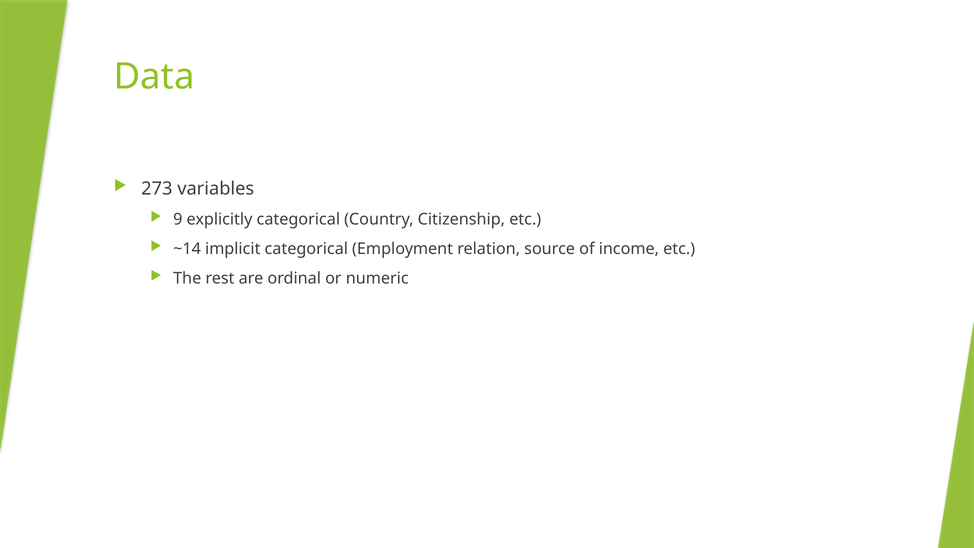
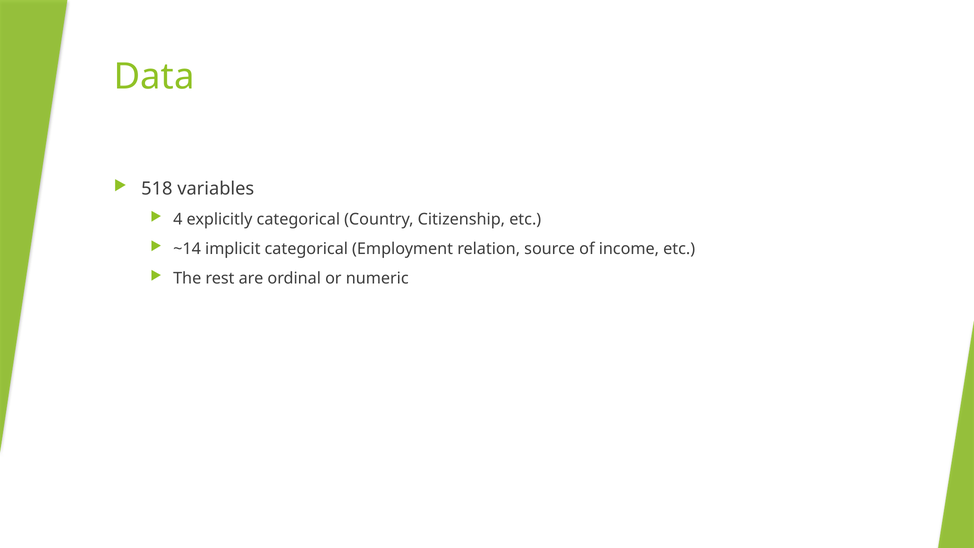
273: 273 -> 518
9: 9 -> 4
